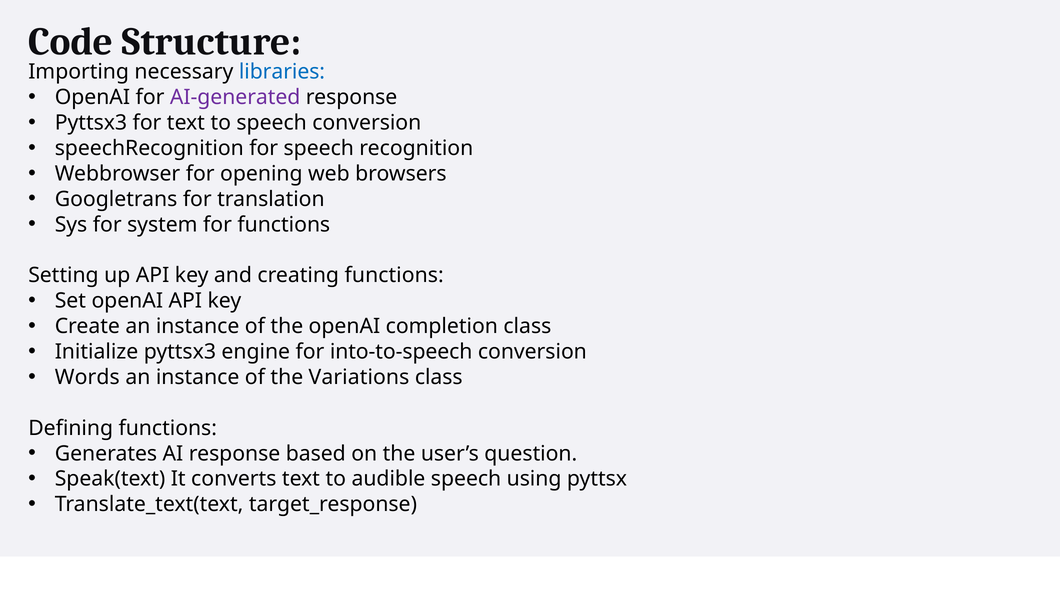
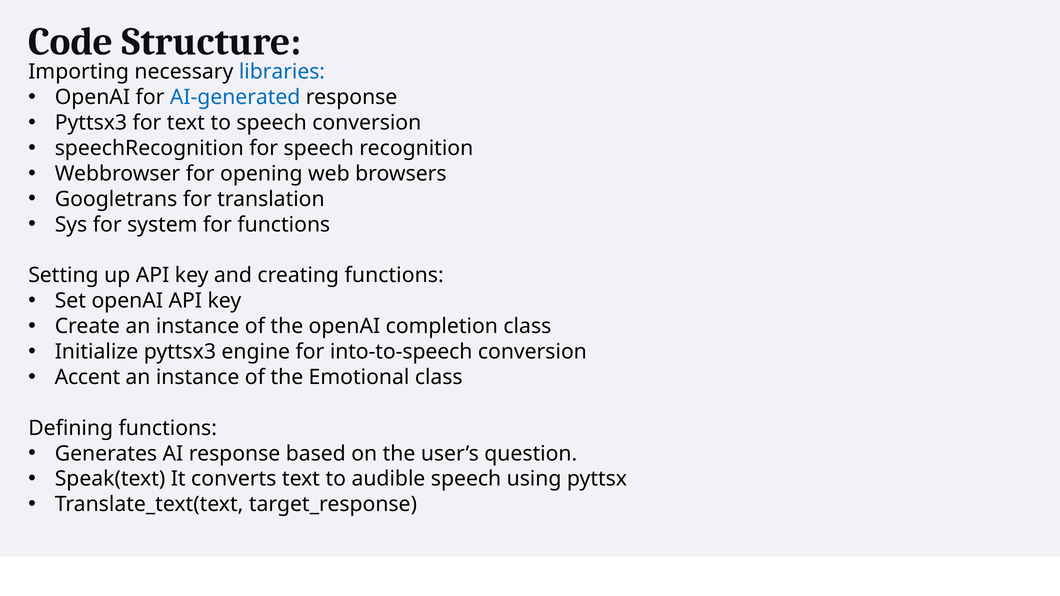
AI-generated colour: purple -> blue
Words: Words -> Accent
Variations: Variations -> Emotional
